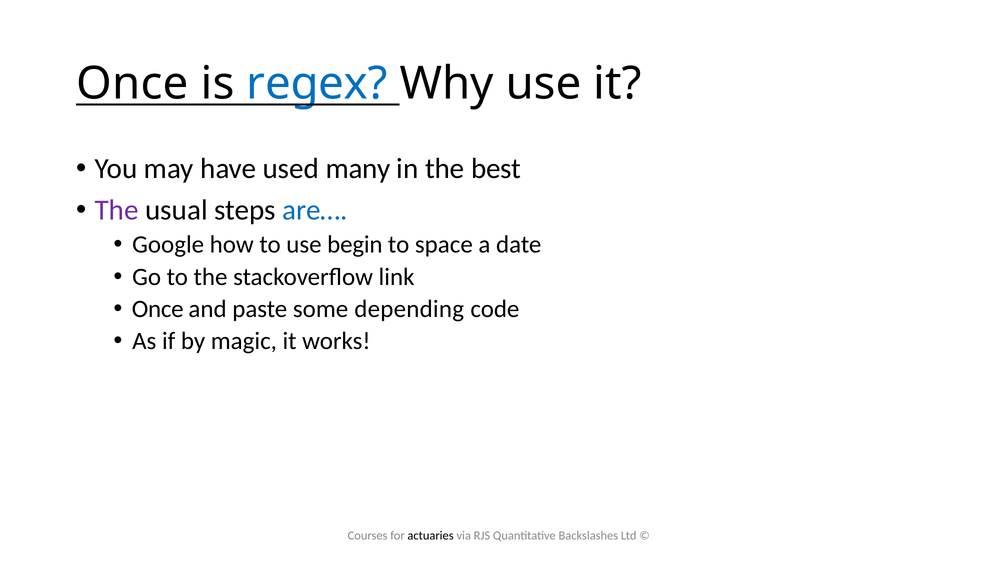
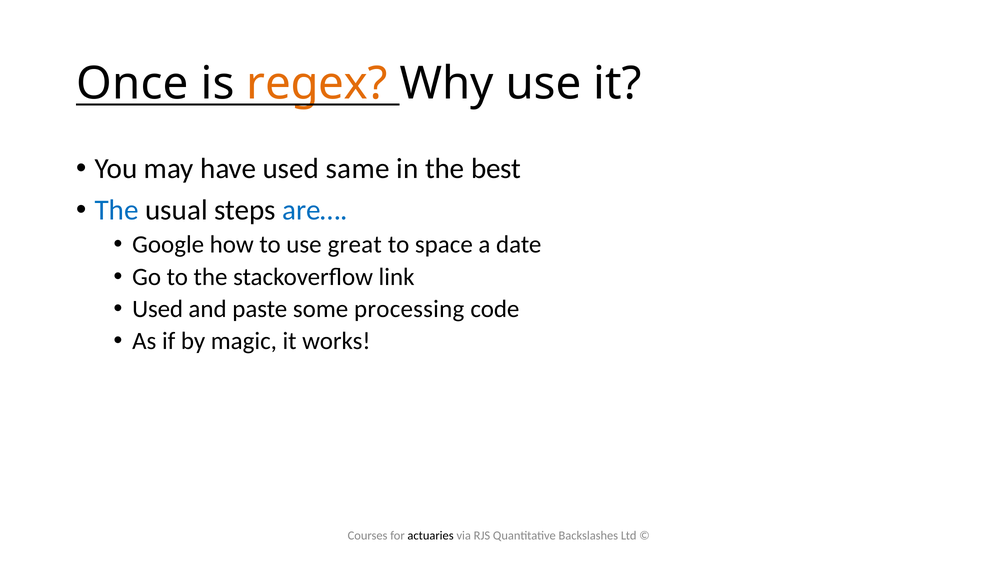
regex colour: blue -> orange
many: many -> same
The at (117, 210) colour: purple -> blue
begin: begin -> great
Once at (158, 309): Once -> Used
depending: depending -> processing
